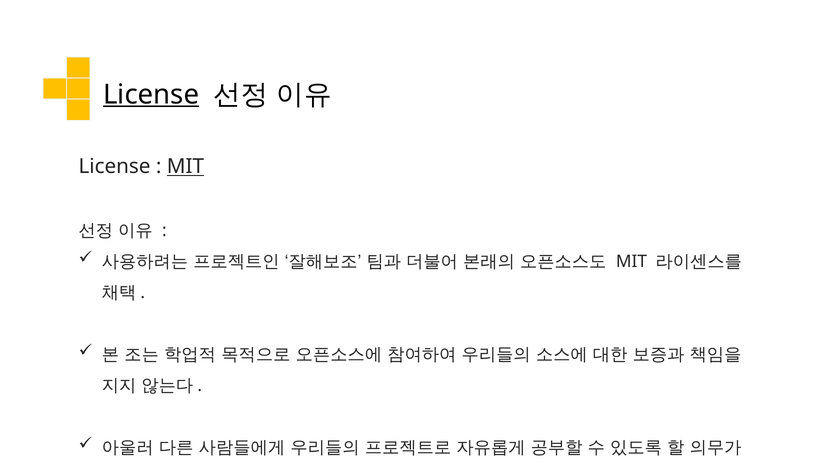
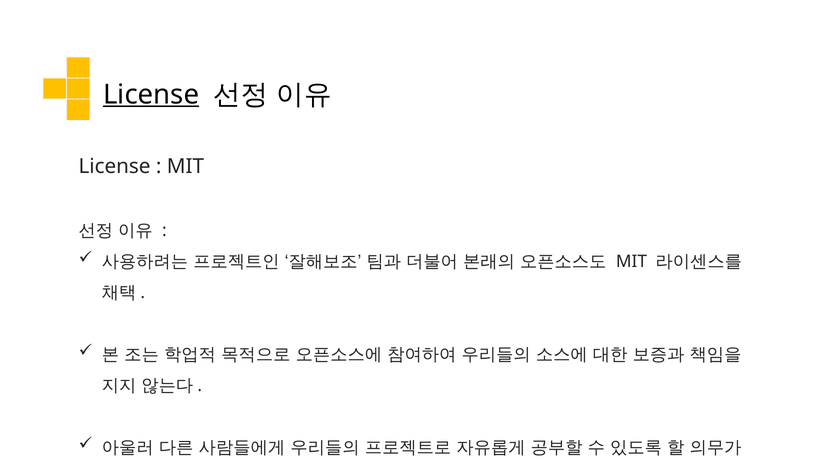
MIT at (185, 167) underline: present -> none
